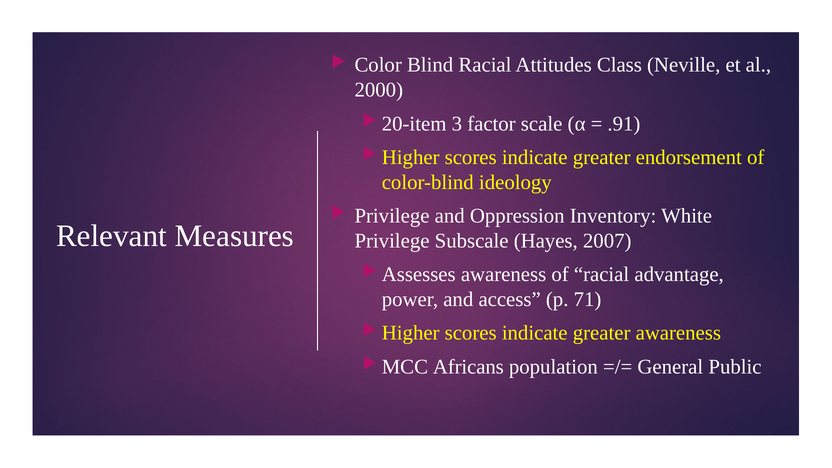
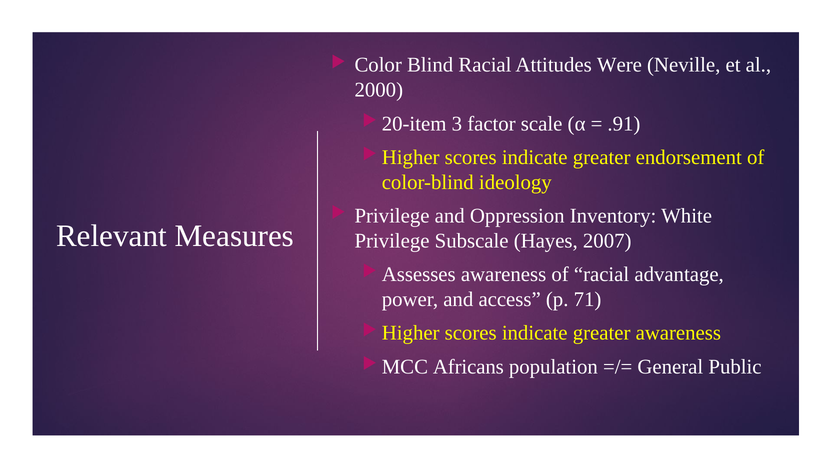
Class: Class -> Were
